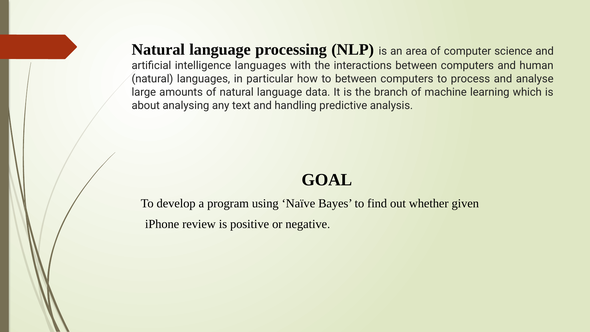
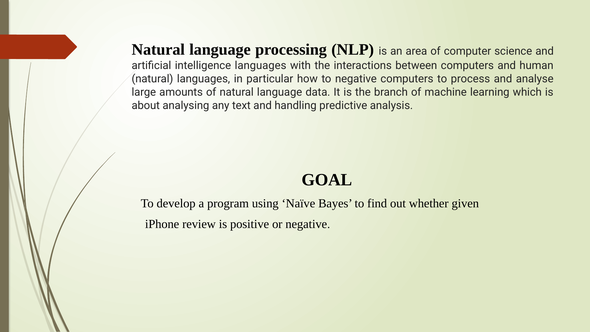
to between: between -> negative
